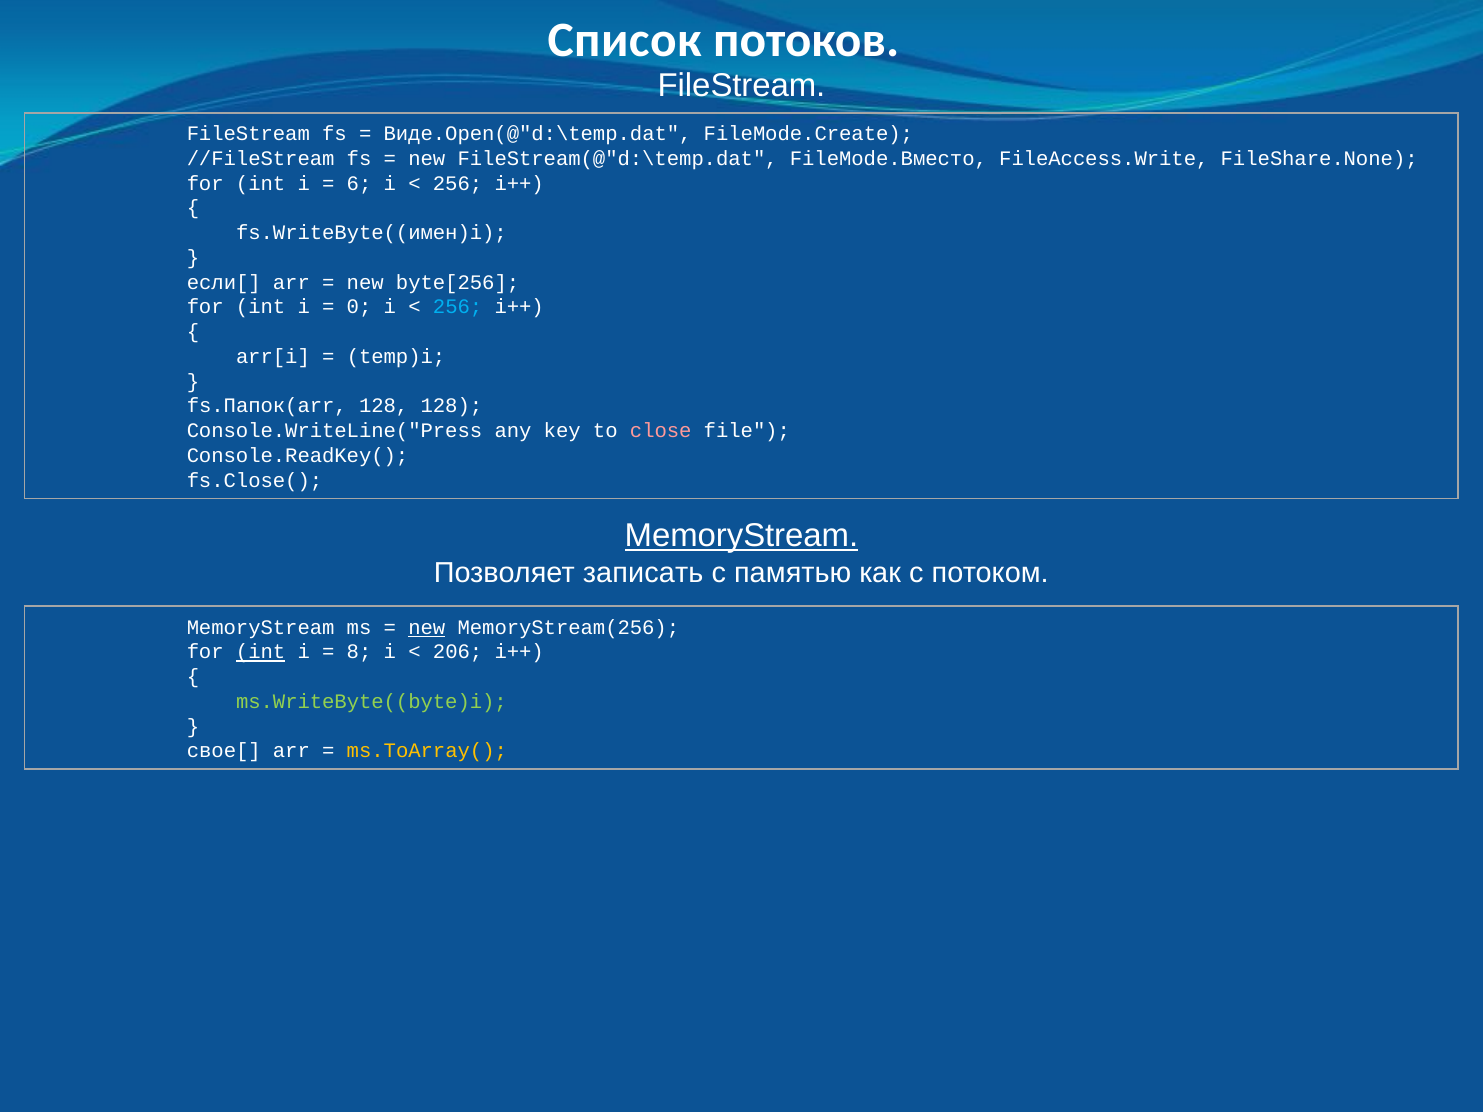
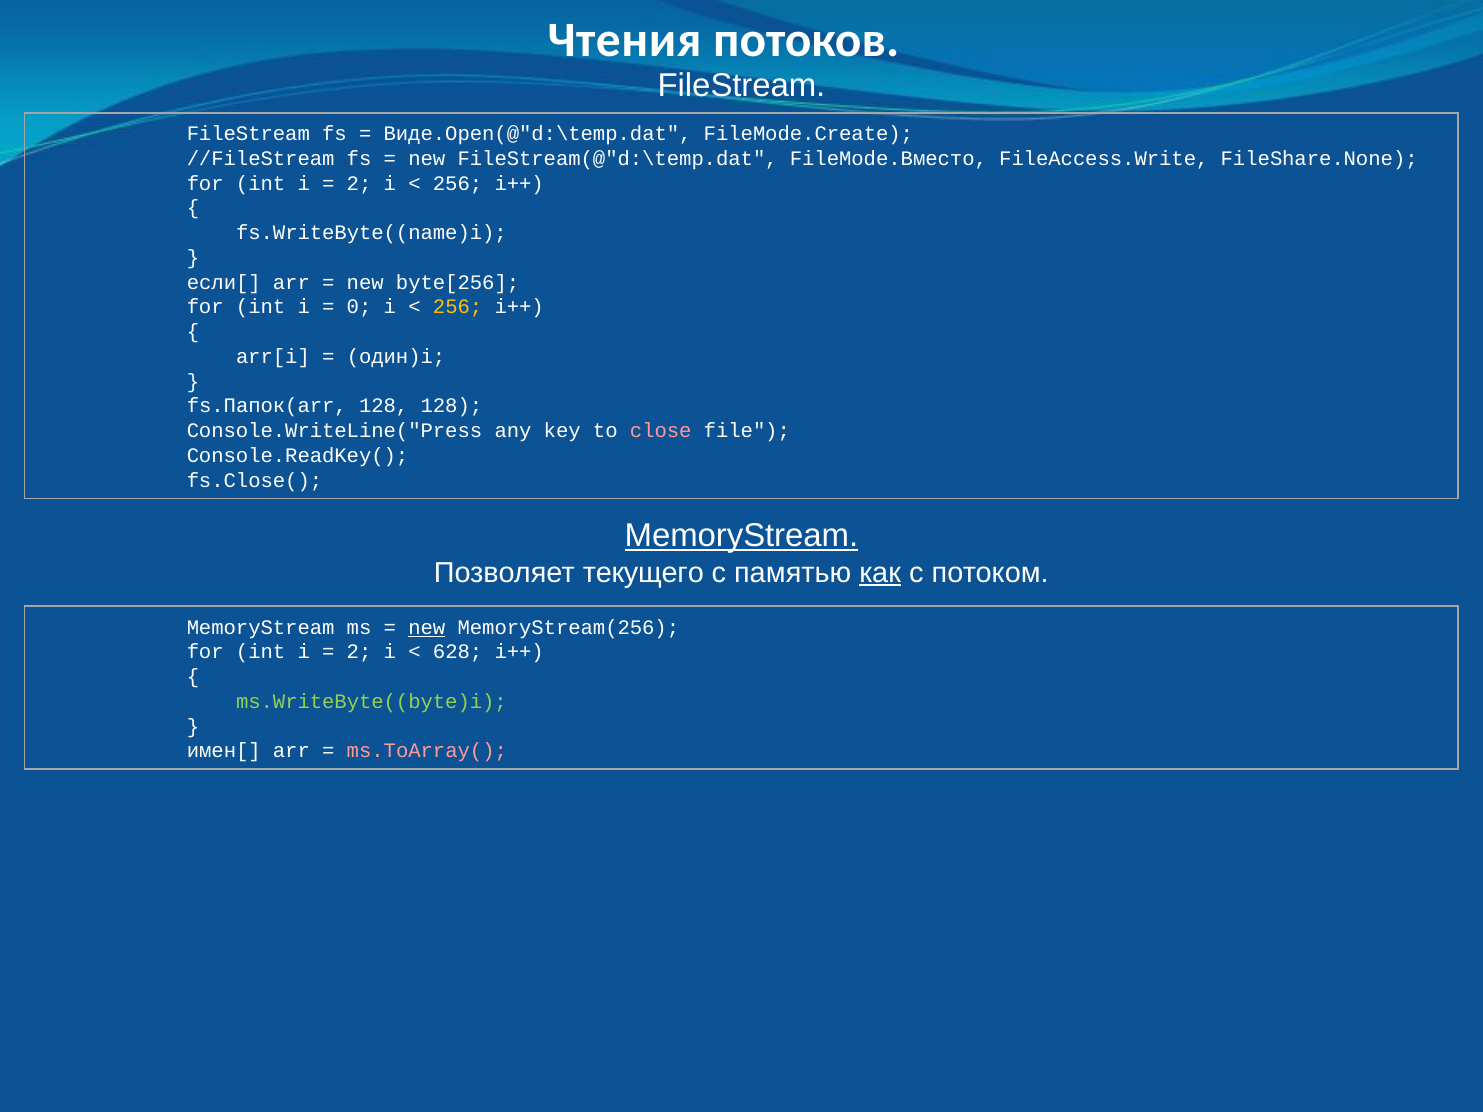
Список: Список -> Чтения
6 at (359, 183): 6 -> 2
fs.WriteByte((имен)i: fs.WriteByte((имен)i -> fs.WriteByte((name)i
256 at (458, 307) colour: light blue -> yellow
temp)i: temp)i -> один)i
записать: записать -> текущего
как underline: none -> present
int at (261, 652) underline: present -> none
8 at (359, 652): 8 -> 2
206: 206 -> 628
свое[: свое[ -> имен[
ms.ToArray( colour: yellow -> pink
